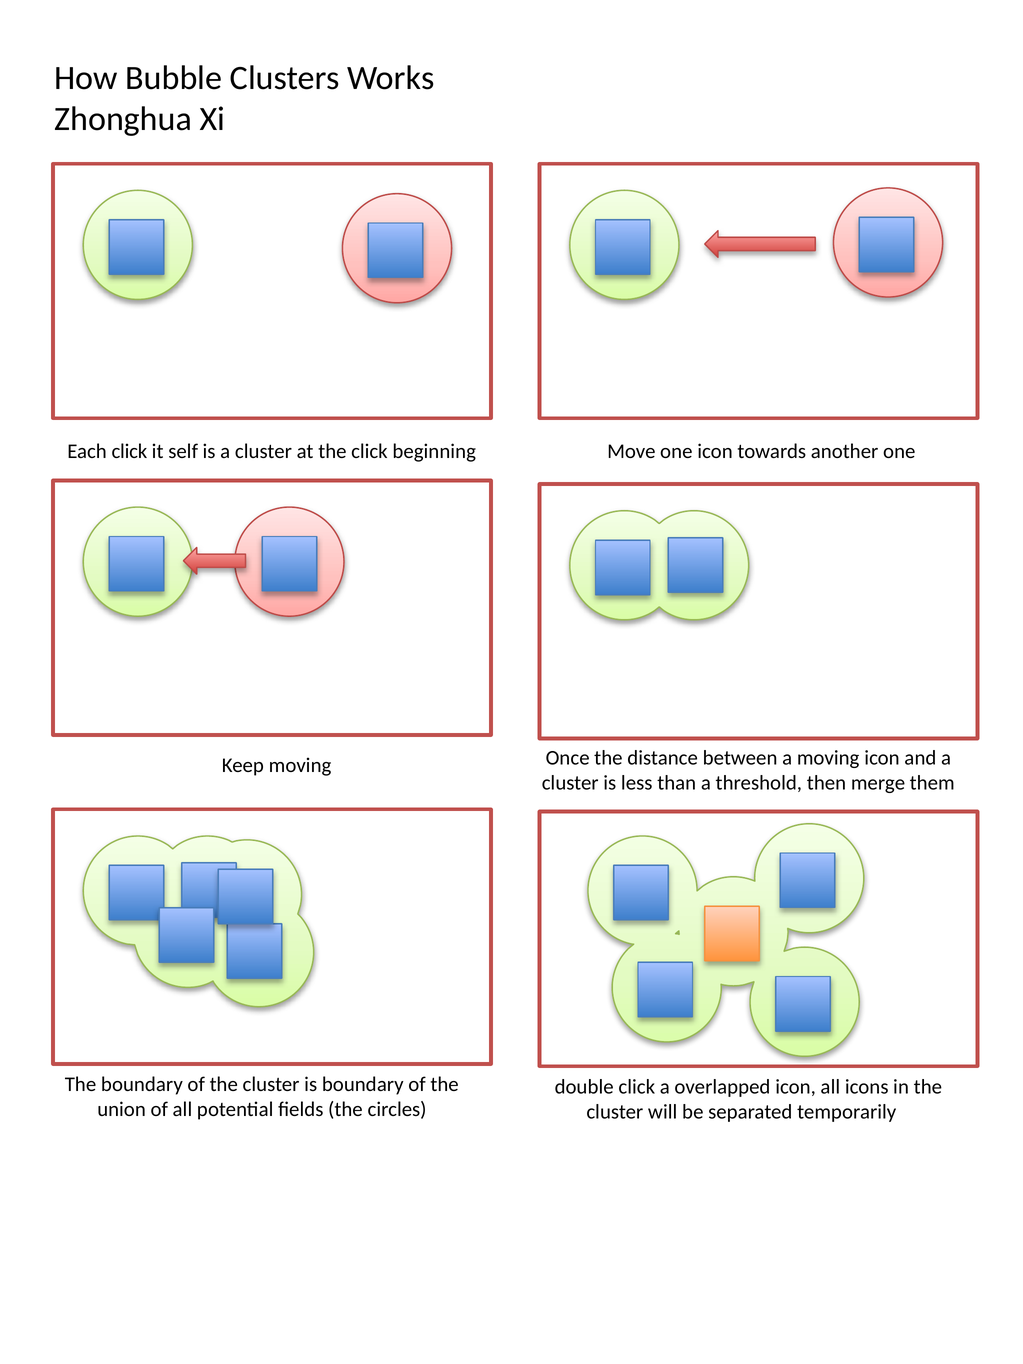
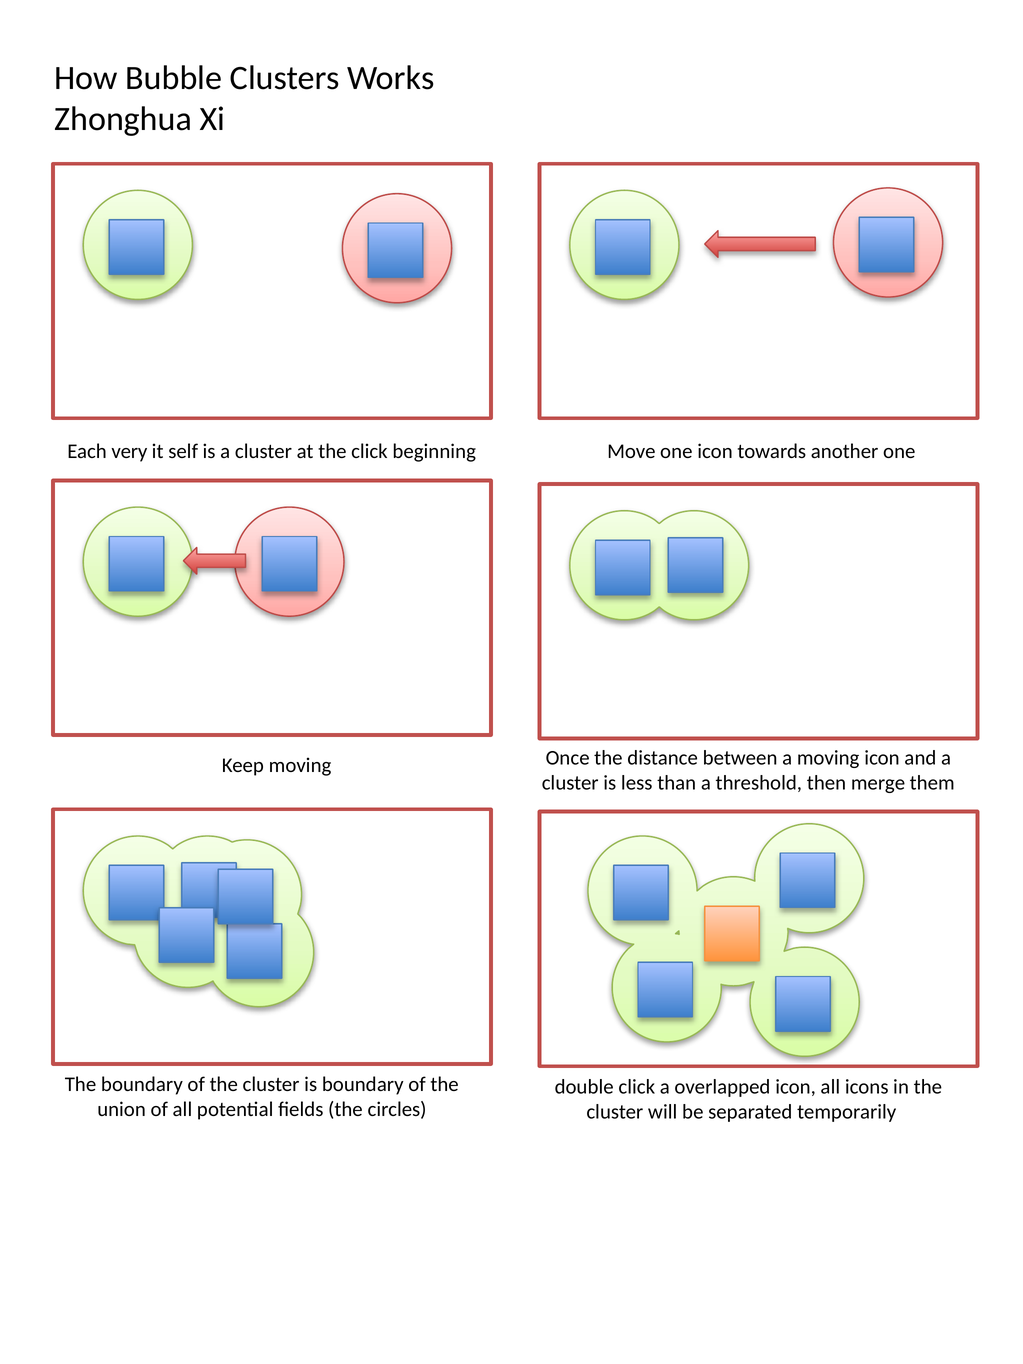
Each click: click -> very
